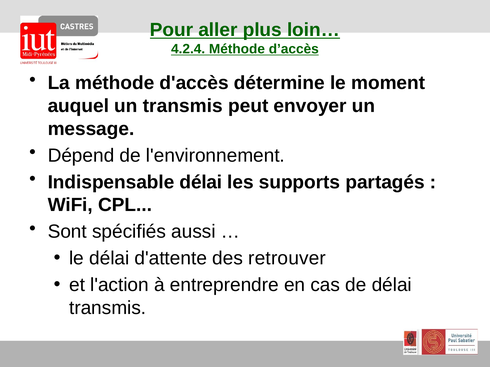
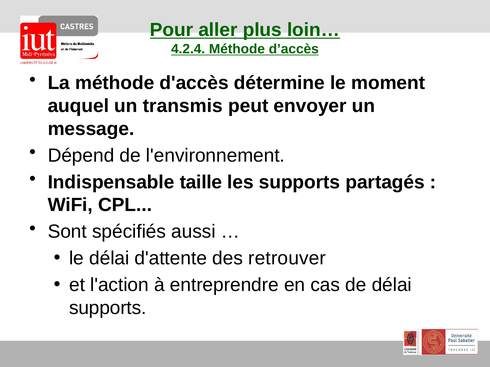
Indispensable délai: délai -> taille
transmis at (108, 308): transmis -> supports
